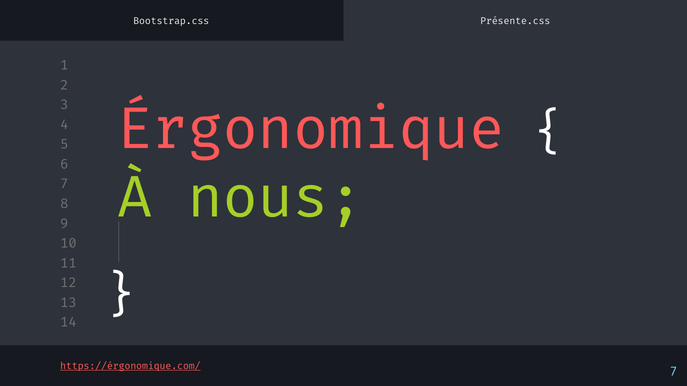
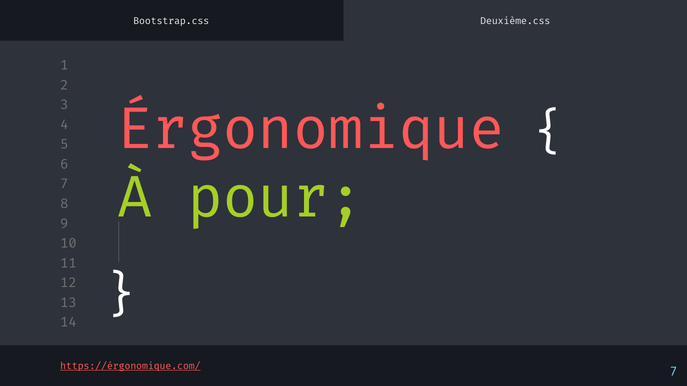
Présente.css: Présente.css -> Deuxième.css
nous: nous -> pour
